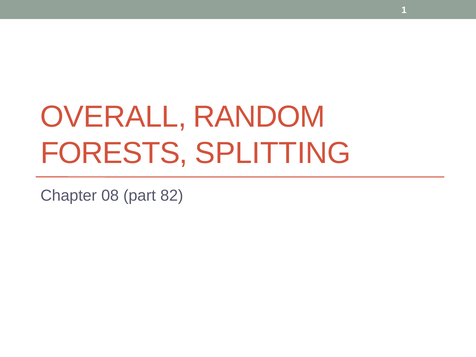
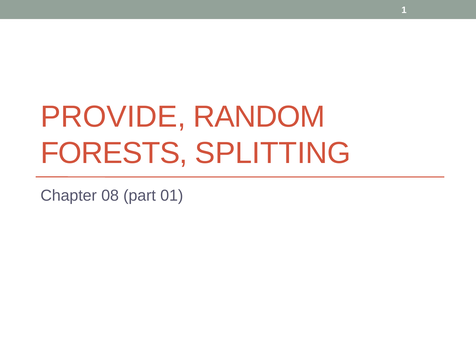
OVERALL: OVERALL -> PROVIDE
82: 82 -> 01
